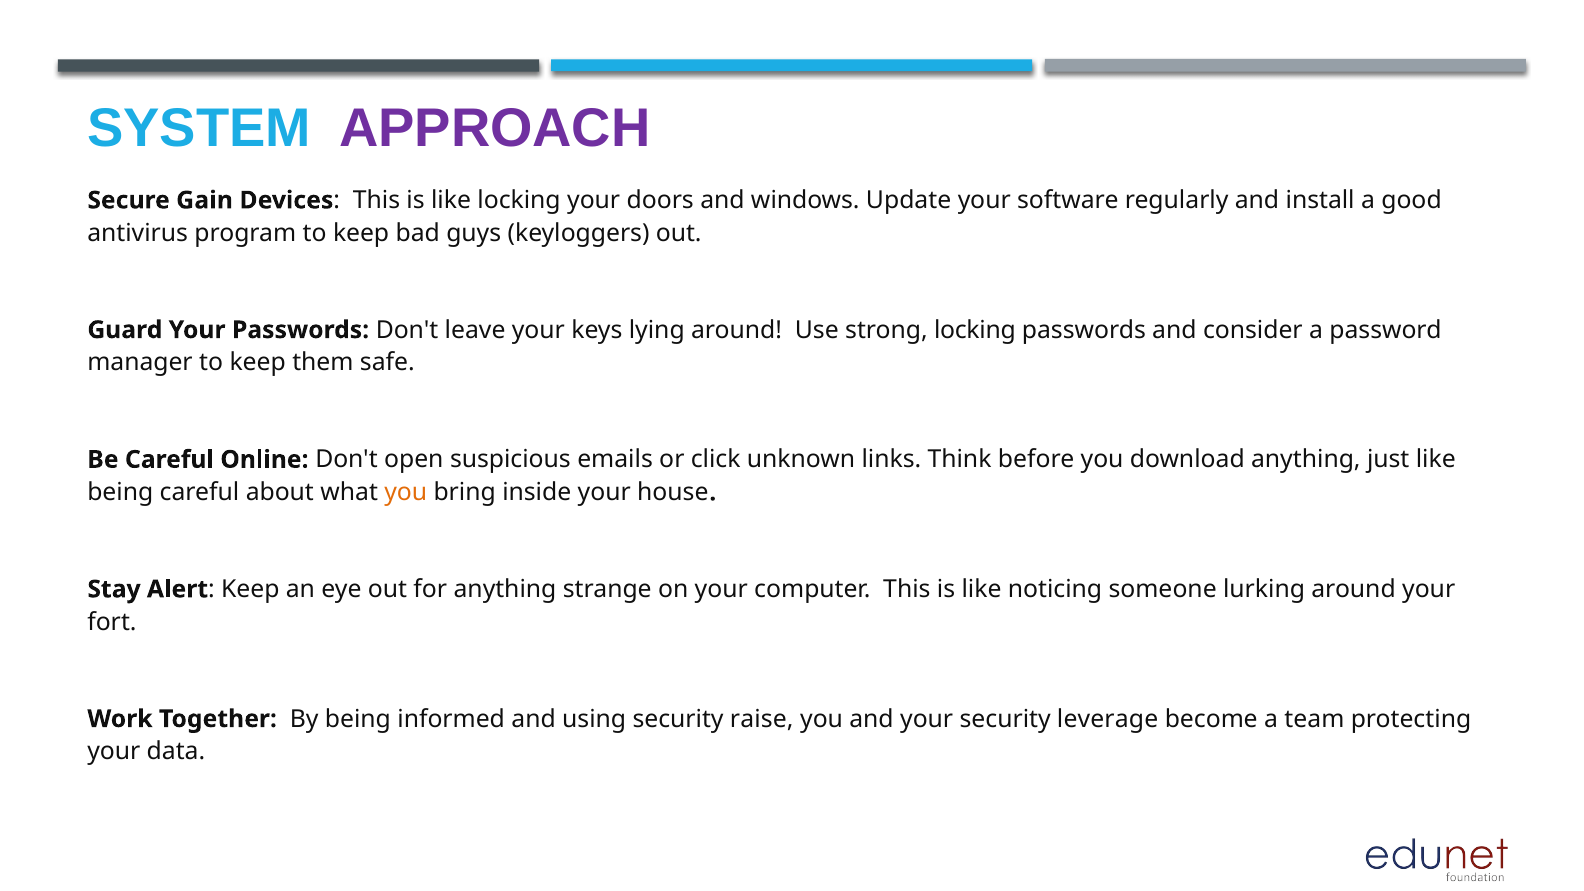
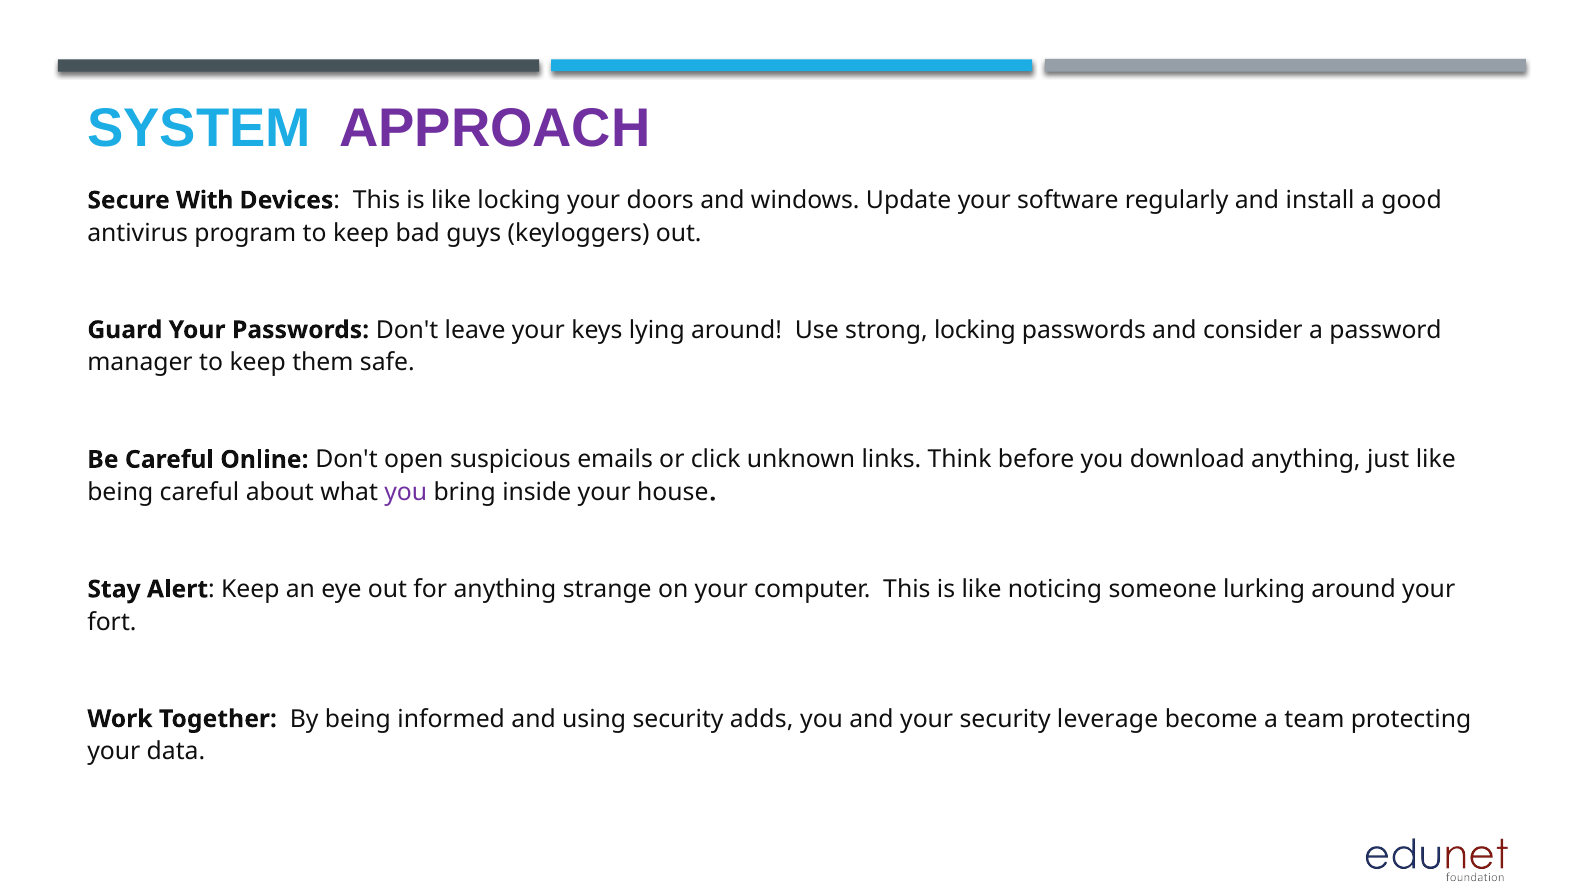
Gain: Gain -> With
you at (406, 492) colour: orange -> purple
raise: raise -> adds
